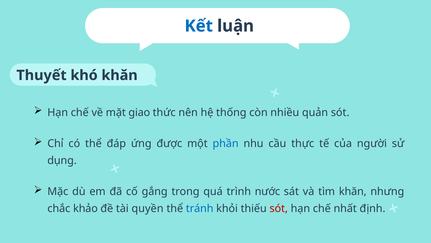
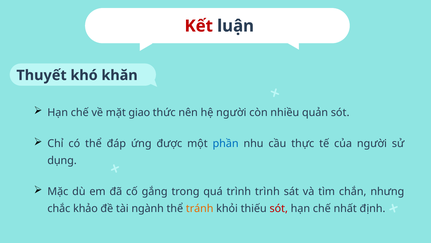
Kết colour: blue -> red
hệ thống: thống -> người
trình nước: nước -> trình
tìm khăn: khăn -> chắn
quyền: quyền -> ngành
tránh colour: blue -> orange
